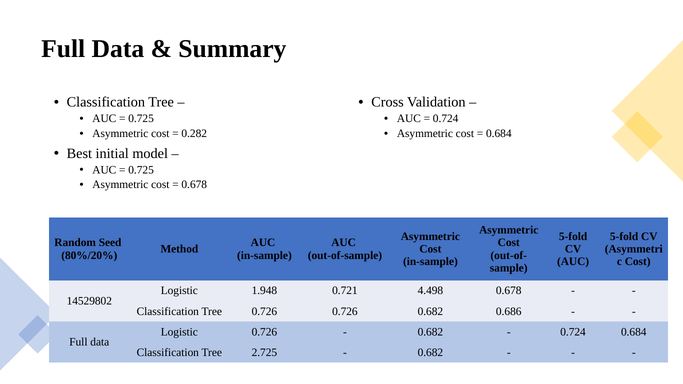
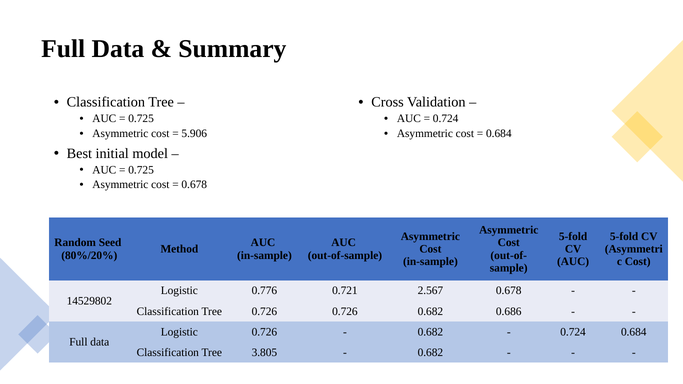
0.282: 0.282 -> 5.906
1.948: 1.948 -> 0.776
4.498: 4.498 -> 2.567
2.725: 2.725 -> 3.805
